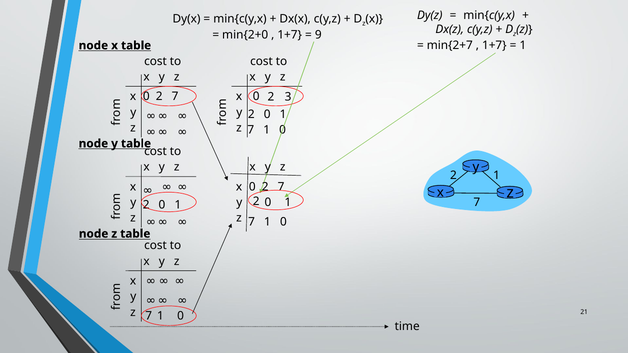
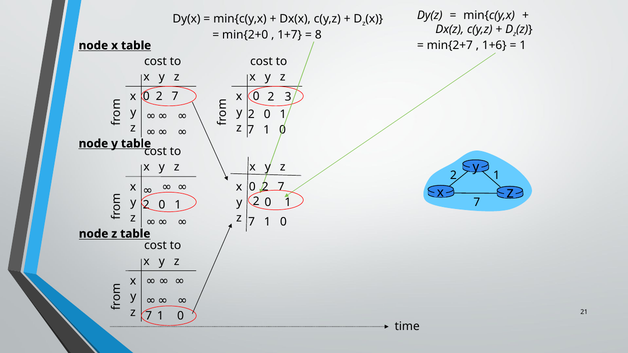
9: 9 -> 8
1+7 at (494, 45): 1+7 -> 1+6
